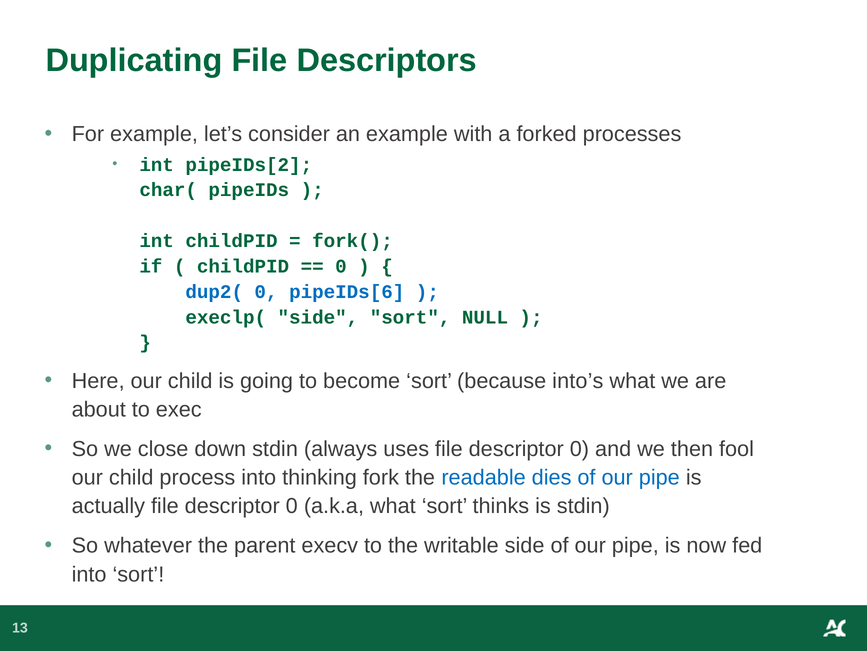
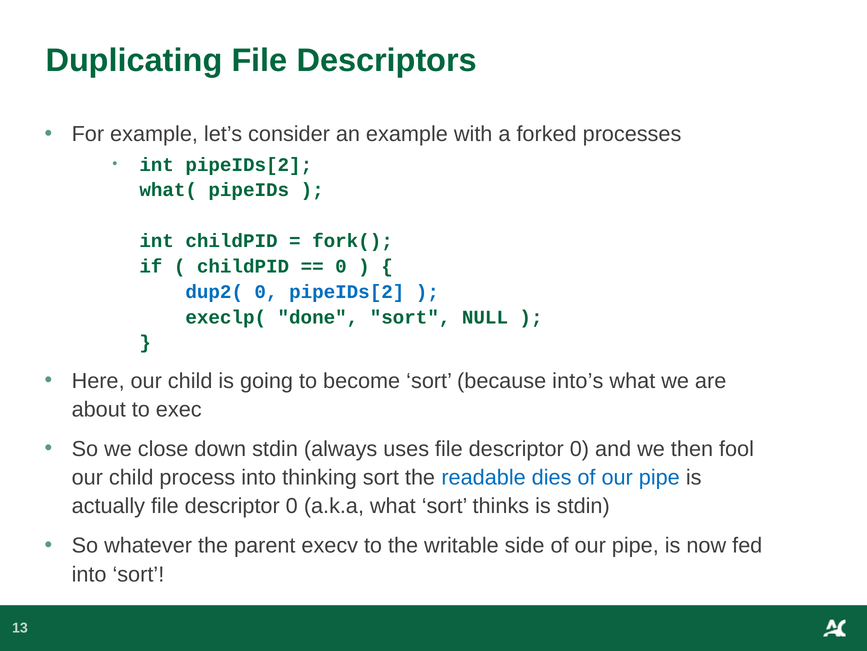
char(: char( -> what(
0 pipeIDs[6: pipeIDs[6 -> pipeIDs[2
execlp( side: side -> done
thinking fork: fork -> sort
